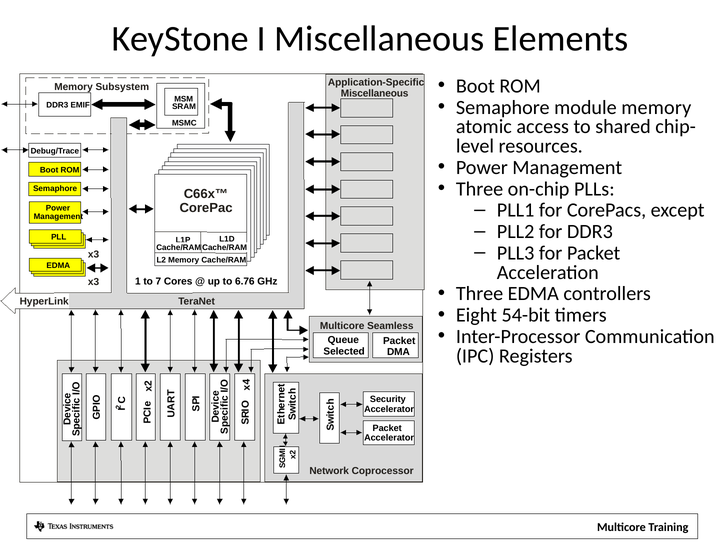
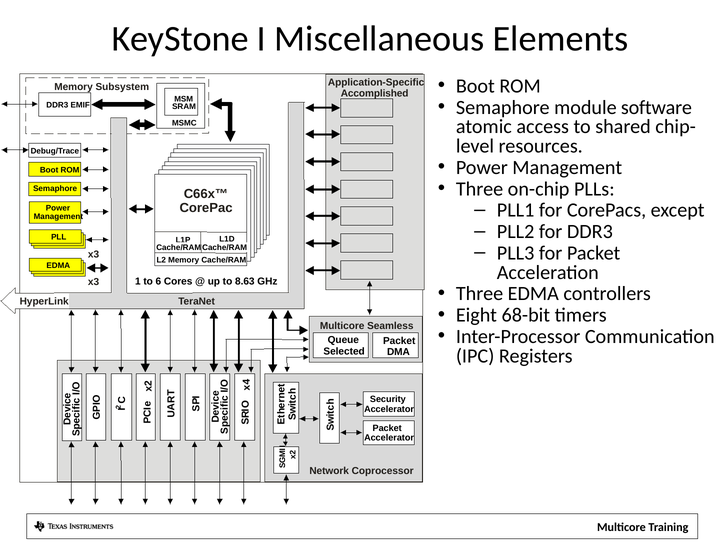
Miscellaneous at (375, 93): Miscellaneous -> Accomplished
module memory: memory -> software
7: 7 -> 6
6.76: 6.76 -> 8.63
54-bit: 54-bit -> 68-bit
